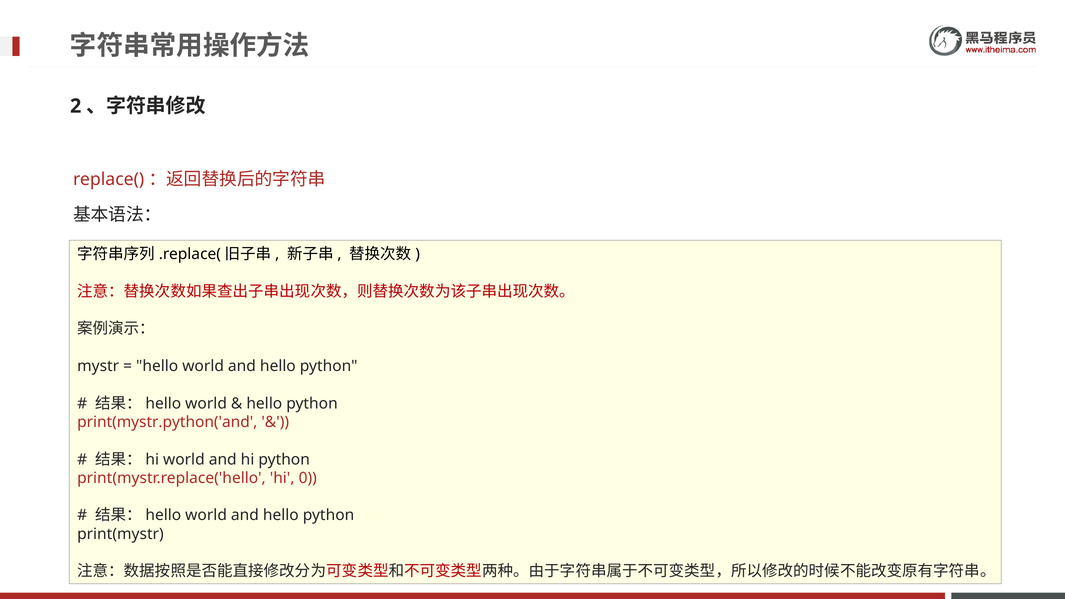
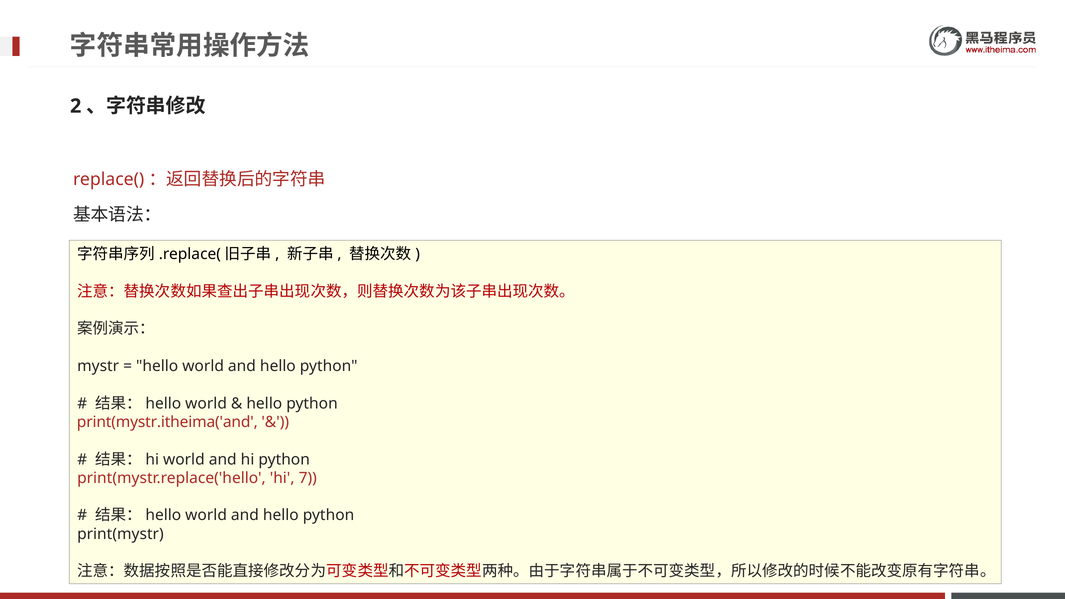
print(mystr.python('and: print(mystr.python('and -> print(mystr.itheima('and
0: 0 -> 7
